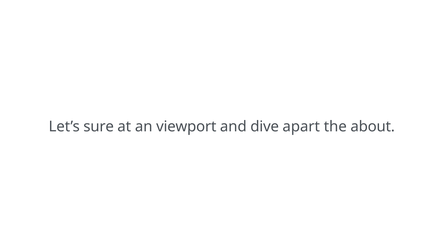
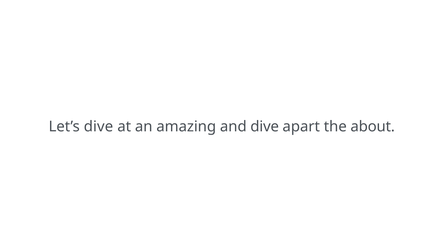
Let’s sure: sure -> dive
viewport: viewport -> amazing
